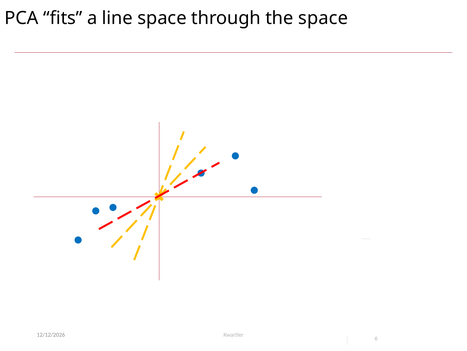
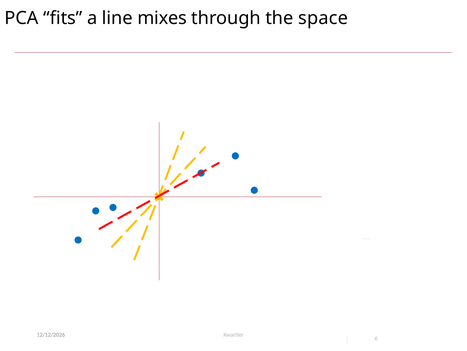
line space: space -> mixes
